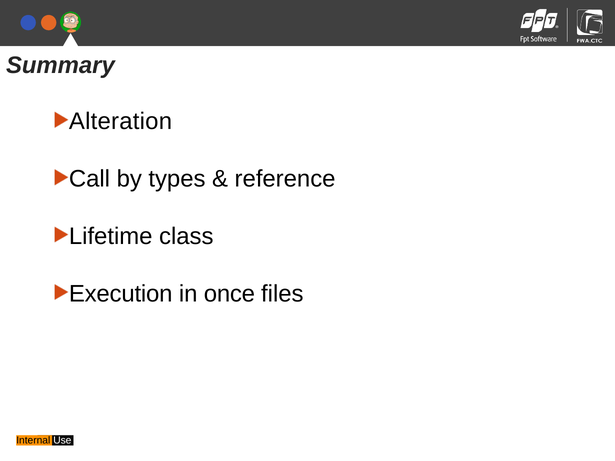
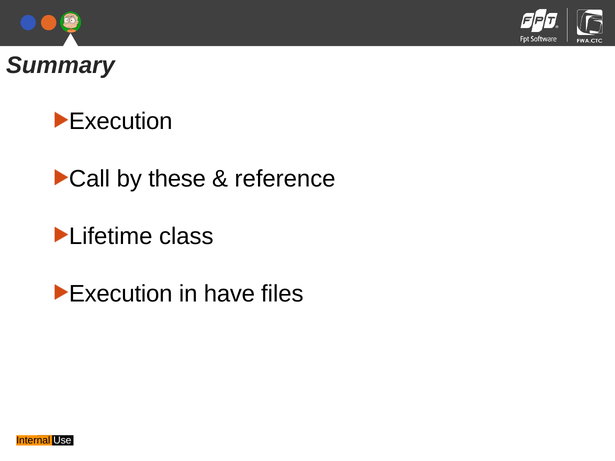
Alteration at (121, 122): Alteration -> Execution
types: types -> these
once: once -> have
